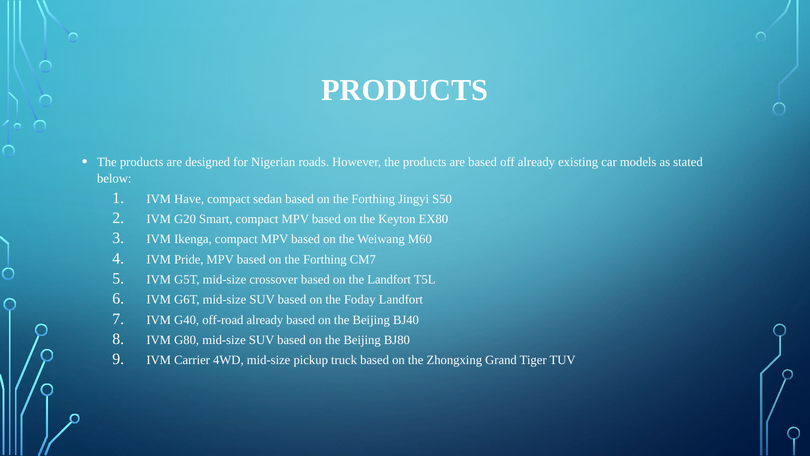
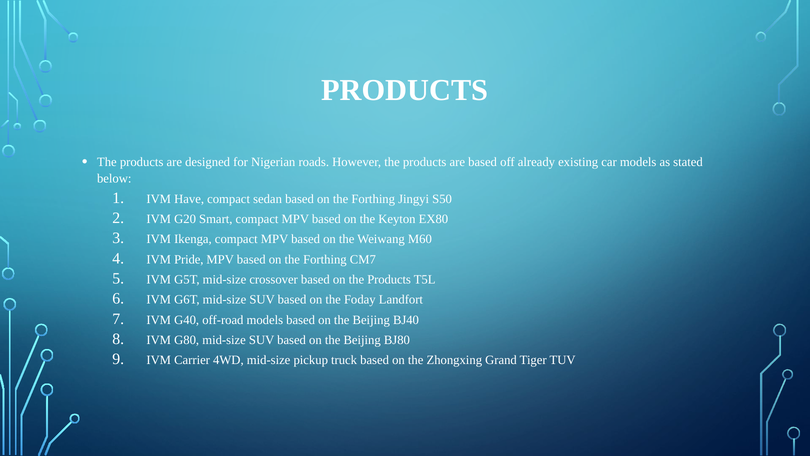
on the Landfort: Landfort -> Products
off-road already: already -> models
